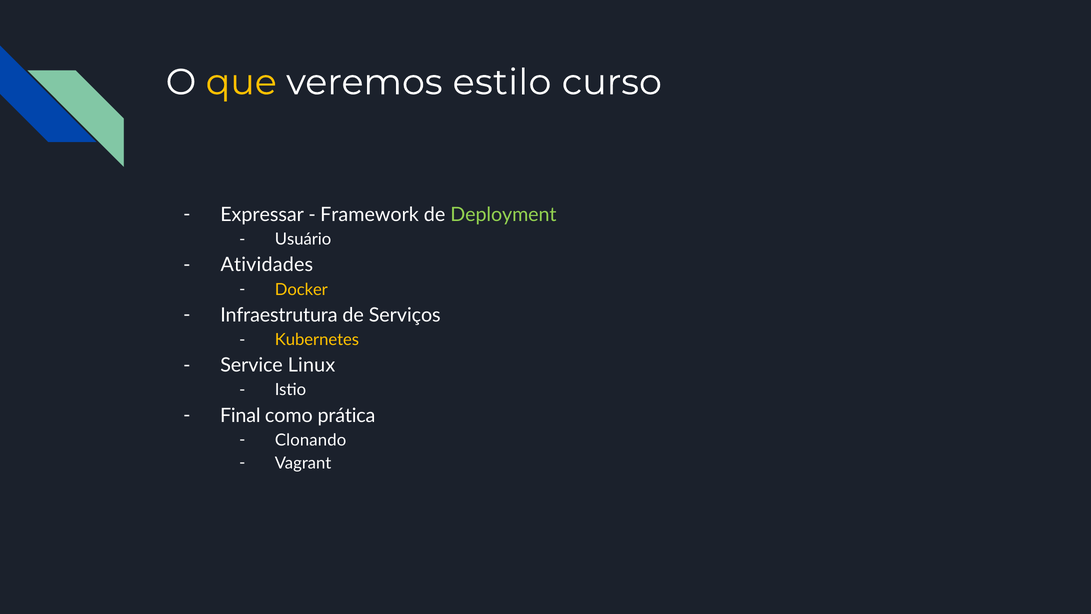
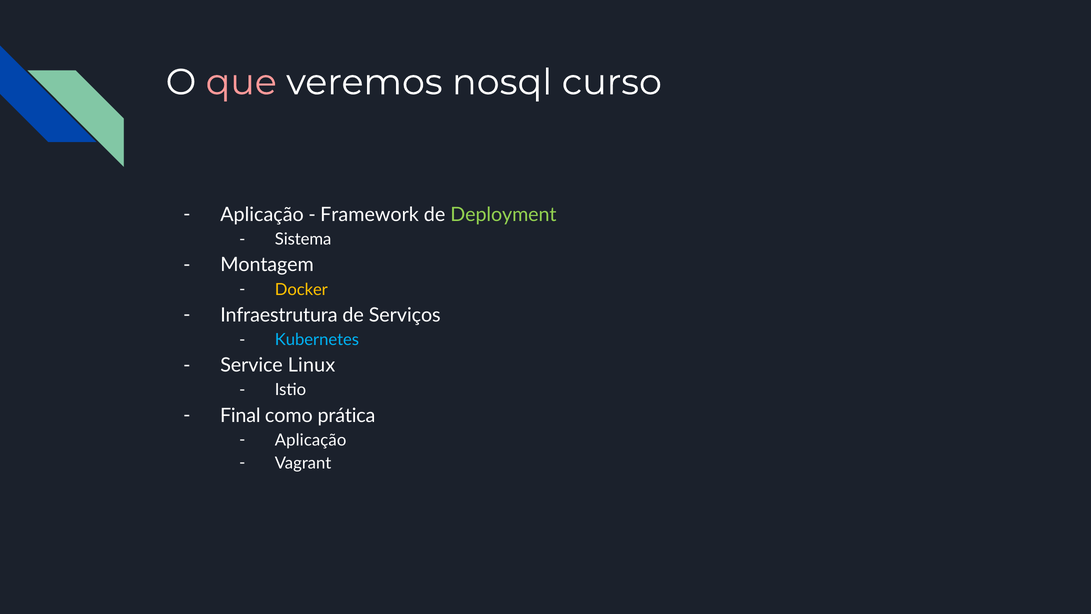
que colour: yellow -> pink
estilo: estilo -> nosql
Expressar at (262, 215): Expressar -> Aplicação
Usuário: Usuário -> Sistema
Atividades: Atividades -> Montagem
Kubernetes colour: yellow -> light blue
Clonando at (311, 440): Clonando -> Aplicação
